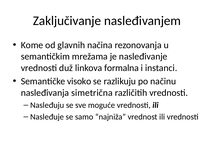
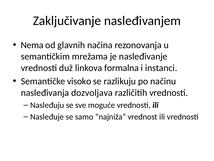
Kome: Kome -> Nema
simetrična: simetrična -> dozvoljava
